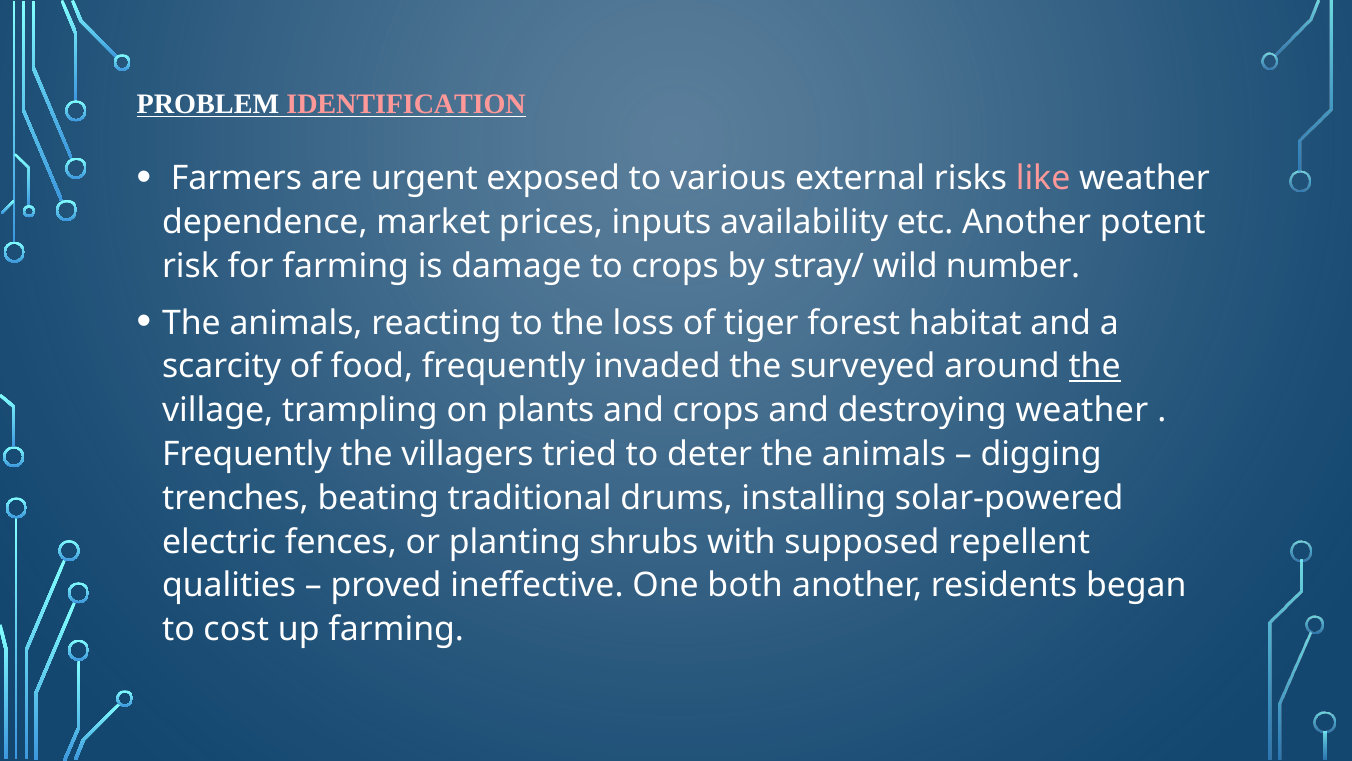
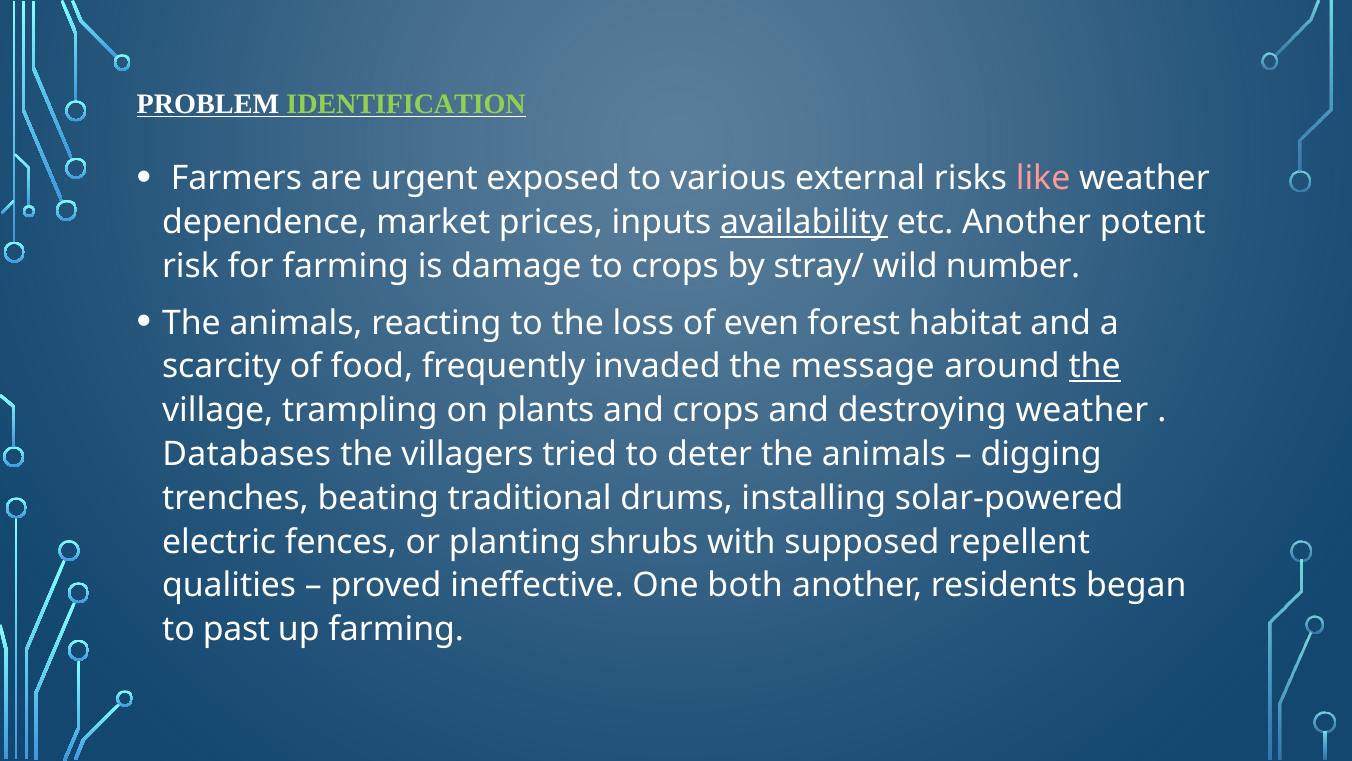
IDENTIFICATION colour: pink -> light green
availability underline: none -> present
tiger: tiger -> even
surveyed: surveyed -> message
Frequently at (247, 454): Frequently -> Databases
cost: cost -> past
